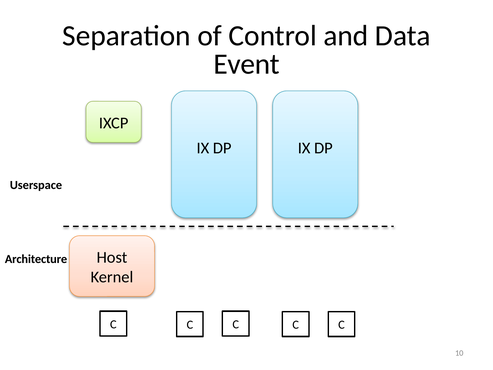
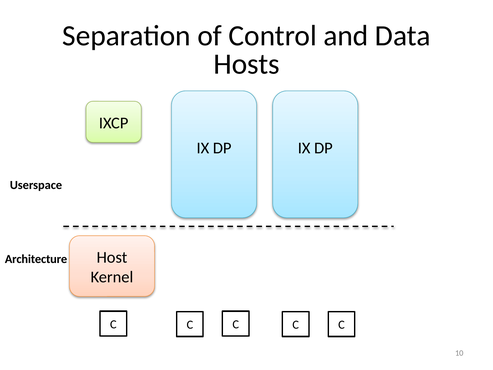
Event: Event -> Hosts
